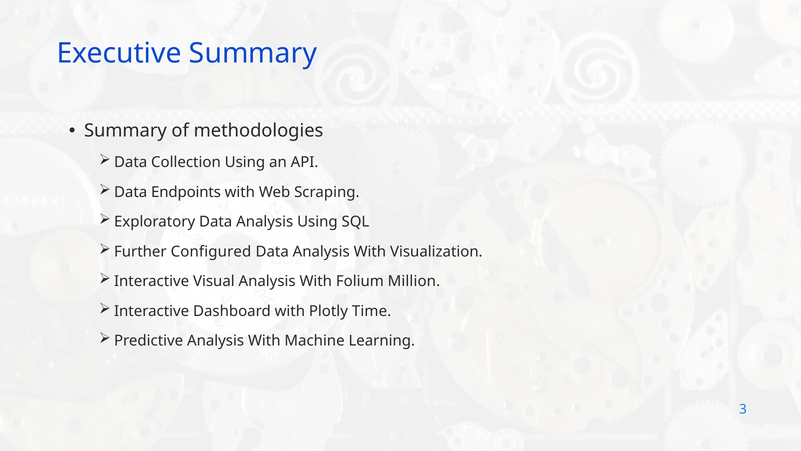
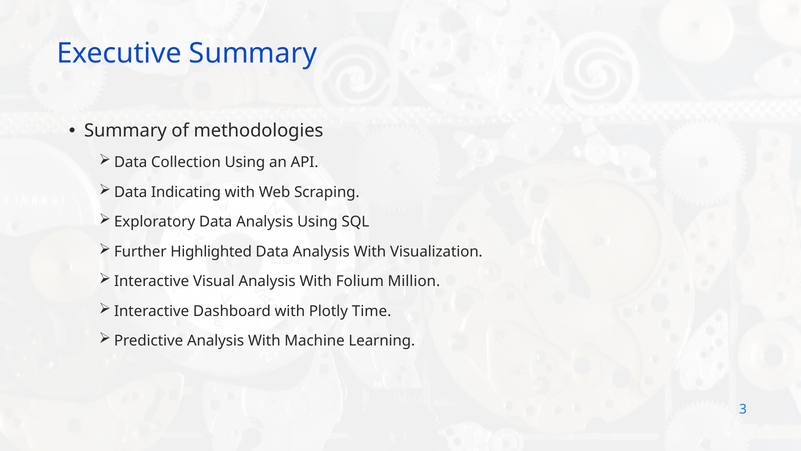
Endpoints: Endpoints -> Indicating
Configured: Configured -> Highlighted
